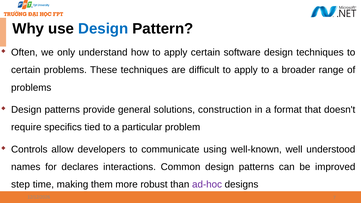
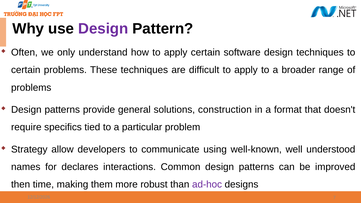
Design at (103, 29) colour: blue -> purple
Controls: Controls -> Strategy
step: step -> then
